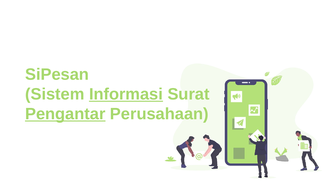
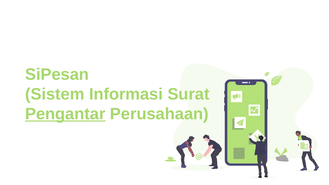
Informasi underline: present -> none
